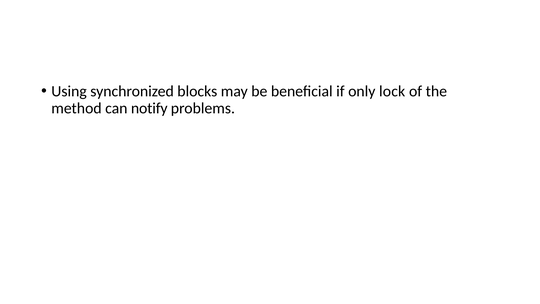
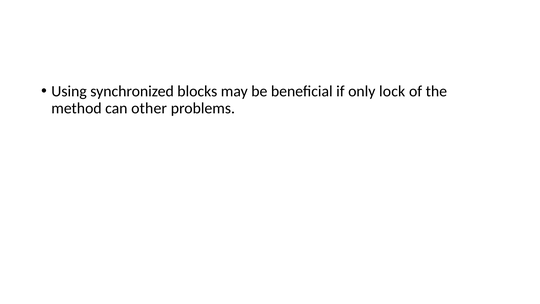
notify: notify -> other
